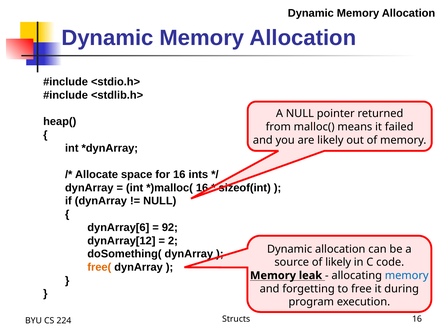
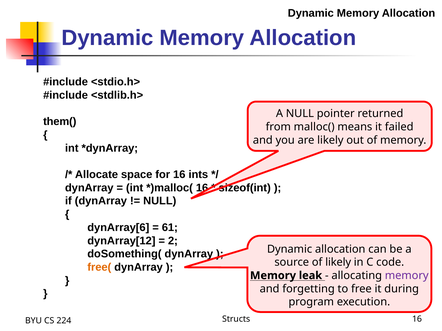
heap(: heap( -> them(
92: 92 -> 61
memory at (407, 276) colour: blue -> purple
